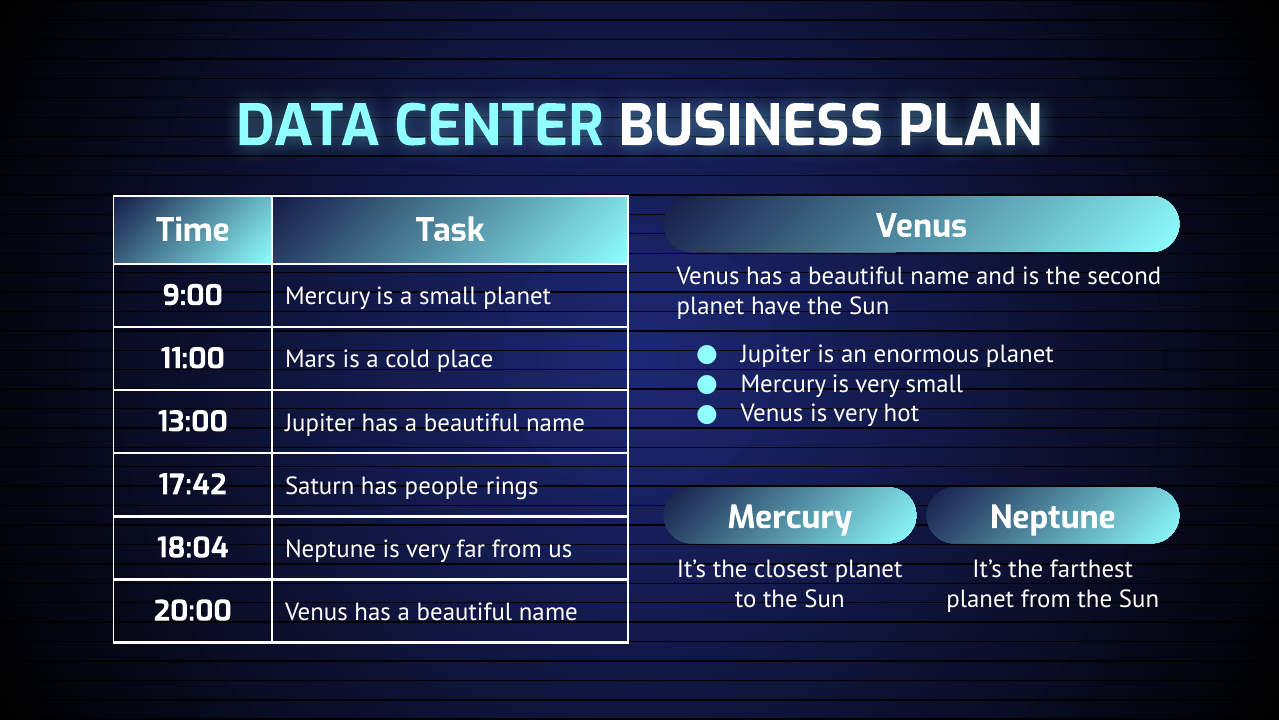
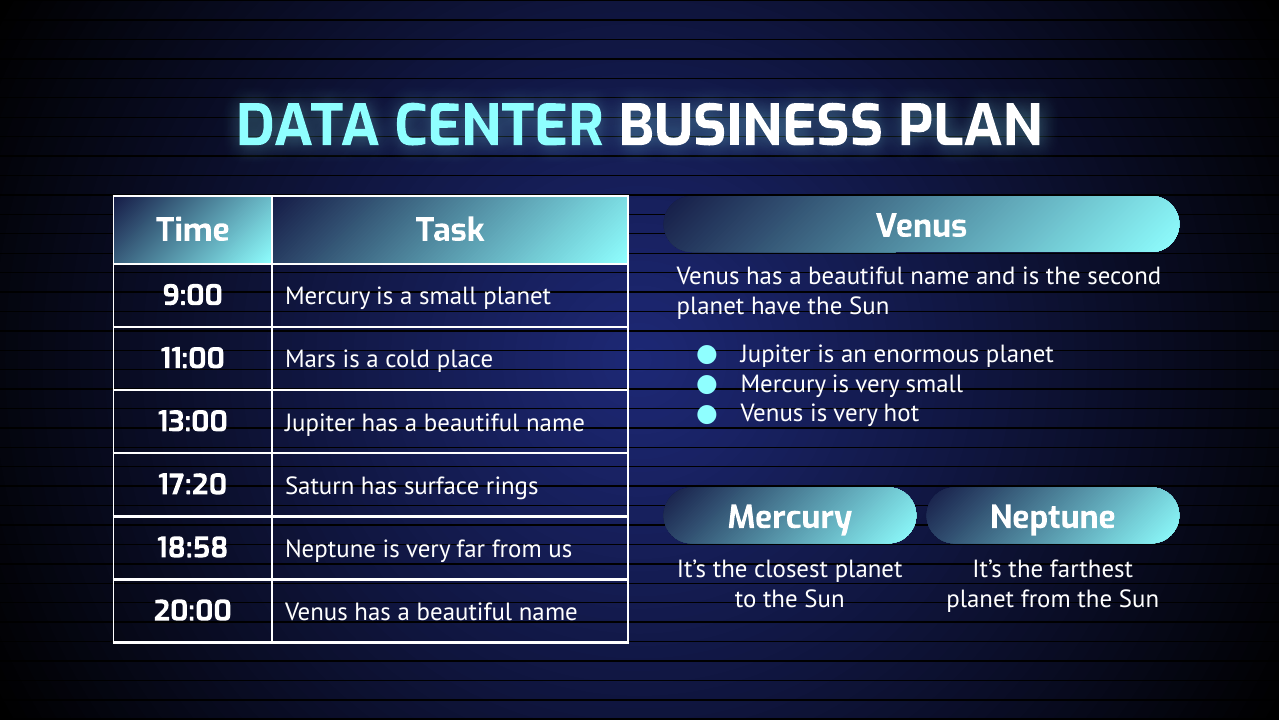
17:42: 17:42 -> 17:20
people: people -> surface
18:04: 18:04 -> 18:58
